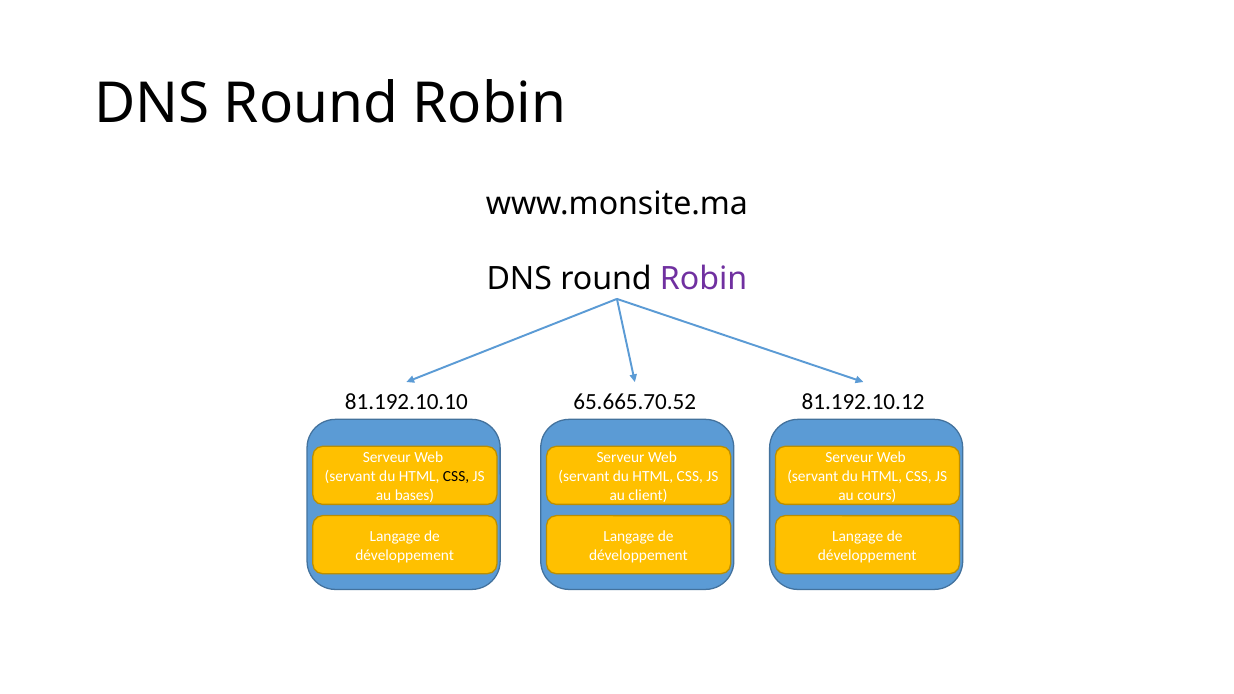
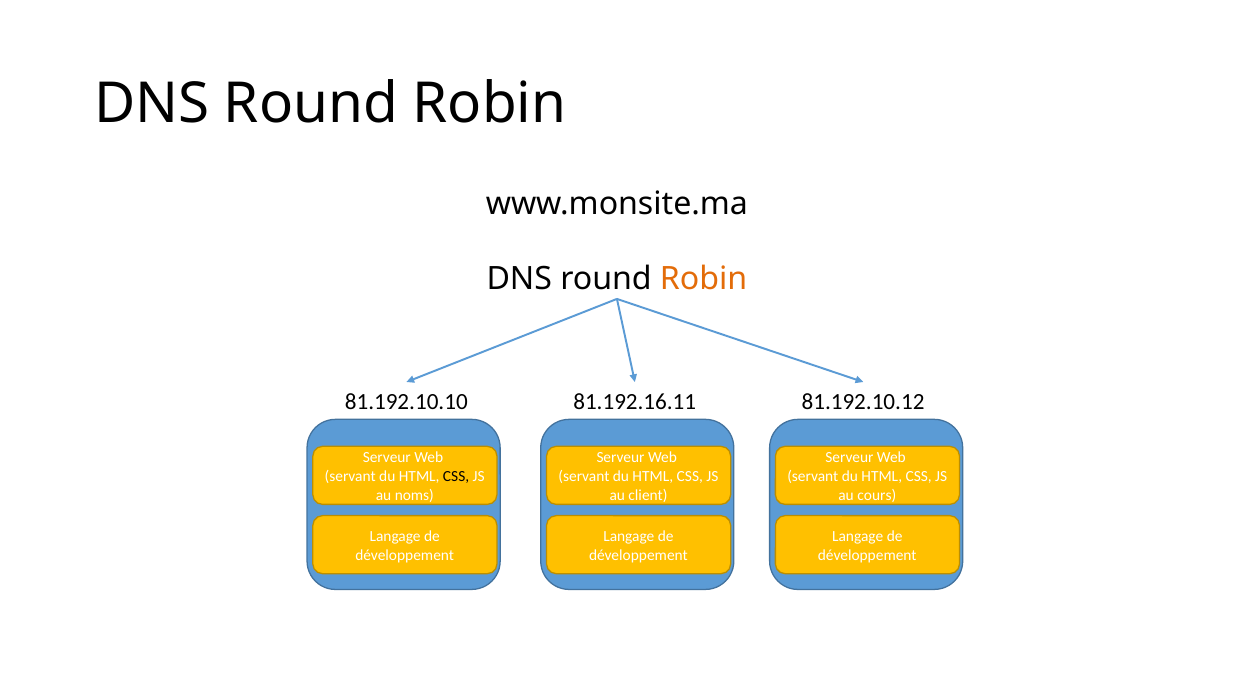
Robin at (704, 278) colour: purple -> orange
65.665.70.52: 65.665.70.52 -> 81.192.16.11
bases: bases -> noms
